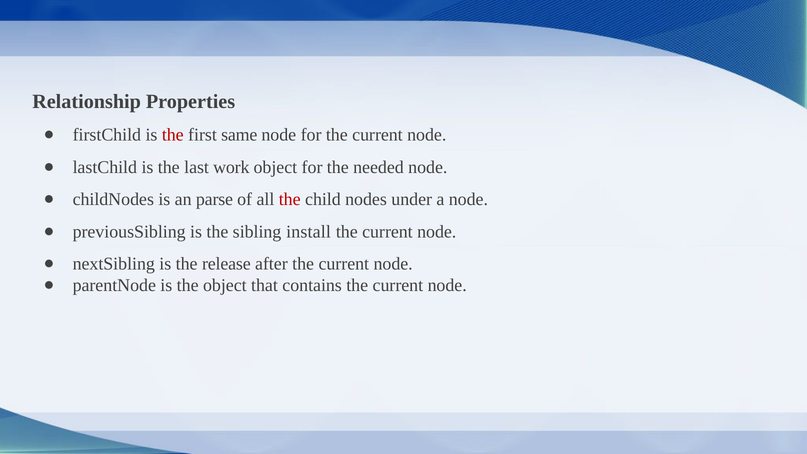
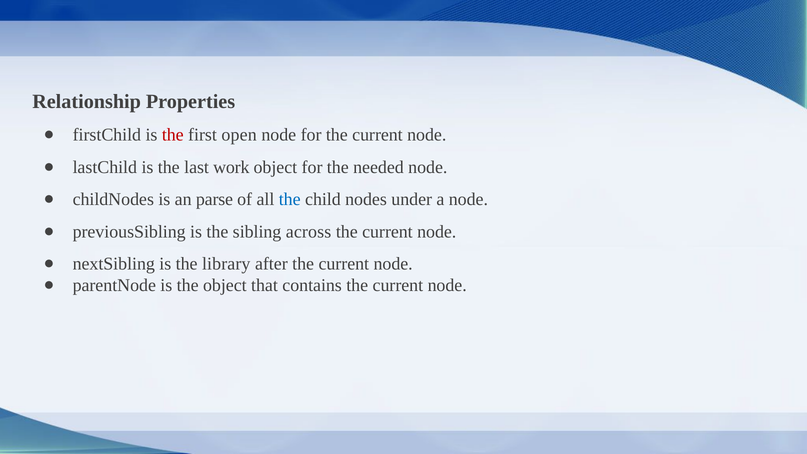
same: same -> open
the at (290, 199) colour: red -> blue
install: install -> across
release: release -> library
